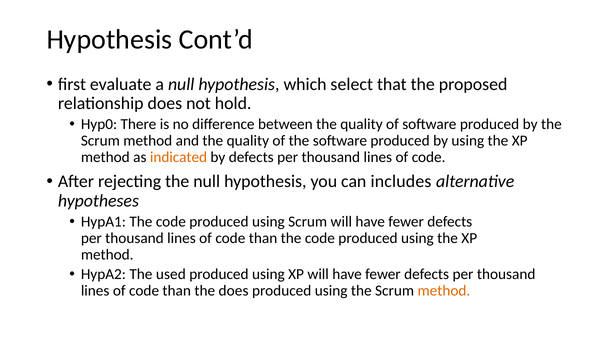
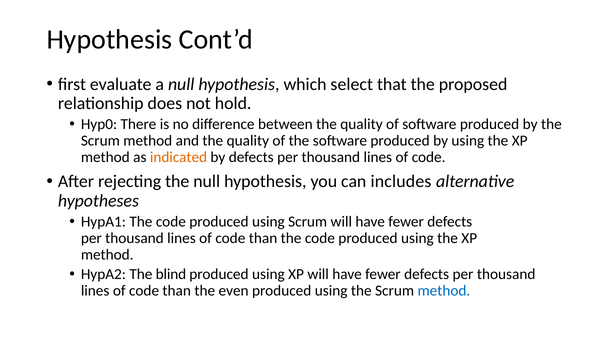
used: used -> blind
the does: does -> even
method at (444, 291) colour: orange -> blue
